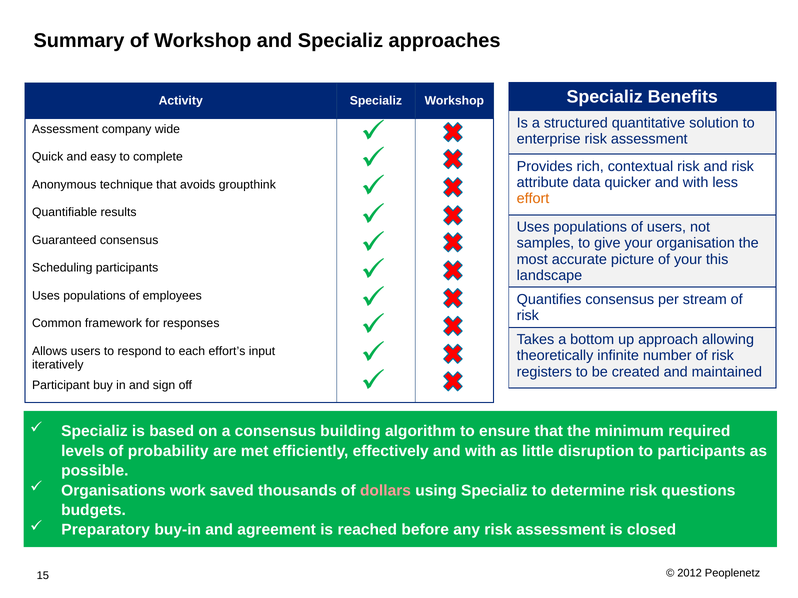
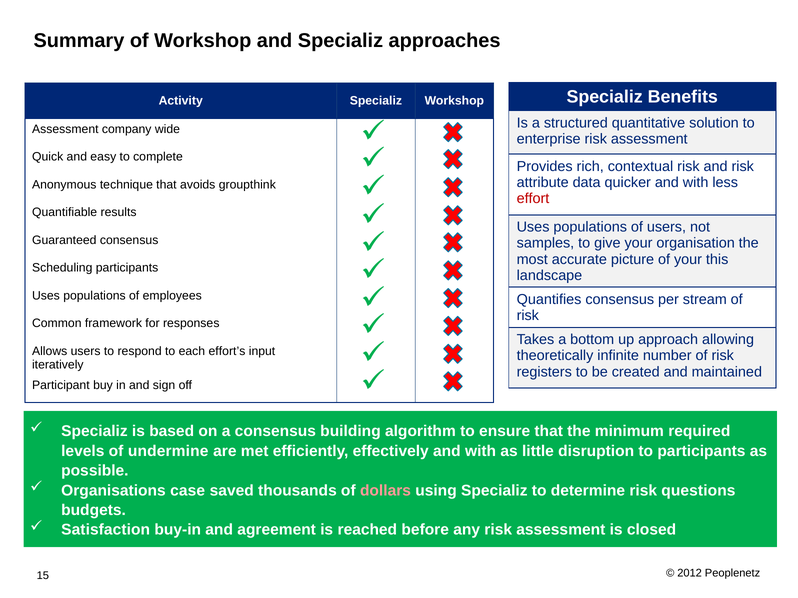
effort colour: orange -> red
probability: probability -> undermine
work: work -> case
Preparatory: Preparatory -> Satisfaction
